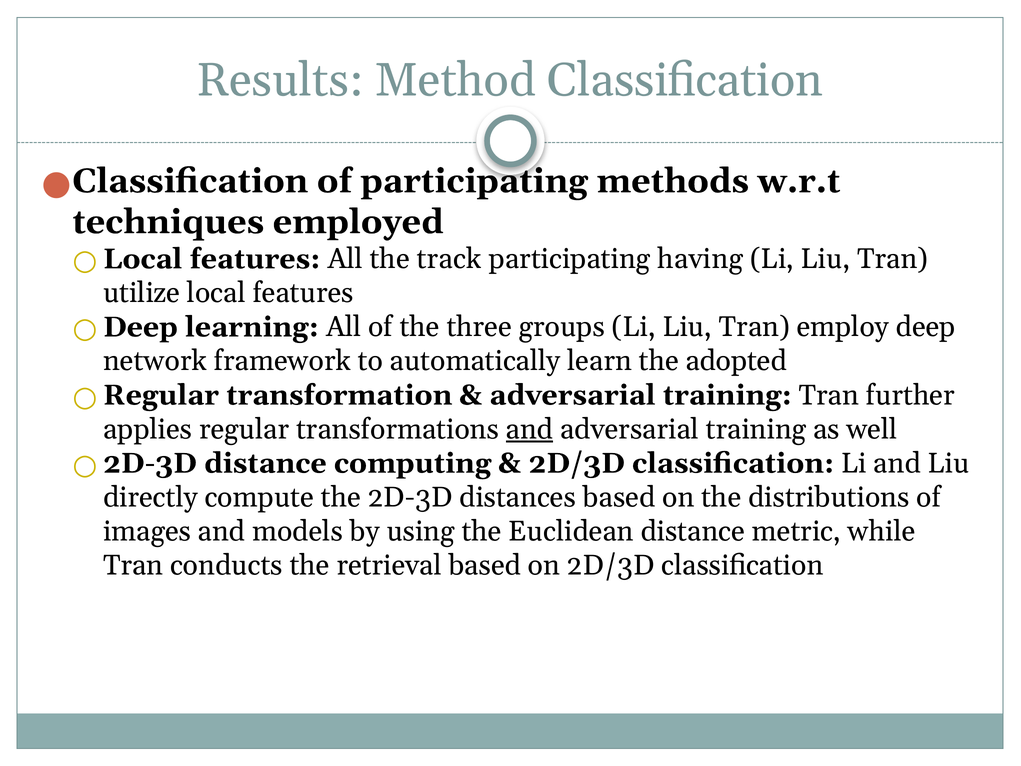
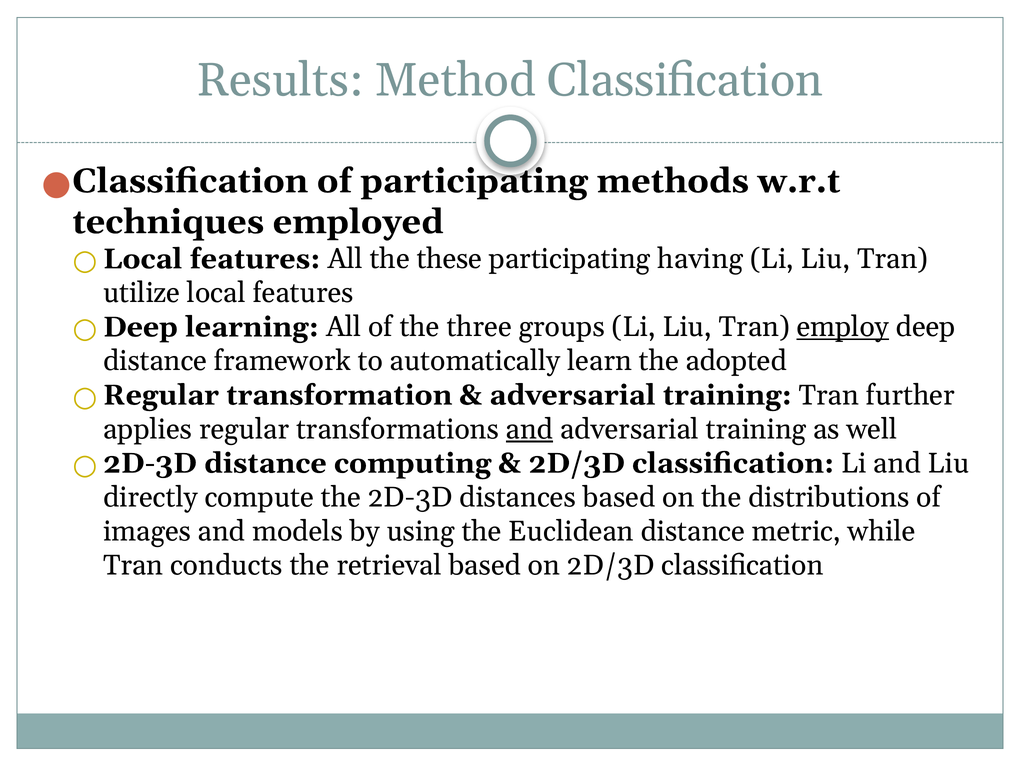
track: track -> these
employ underline: none -> present
network at (155, 361): network -> distance
